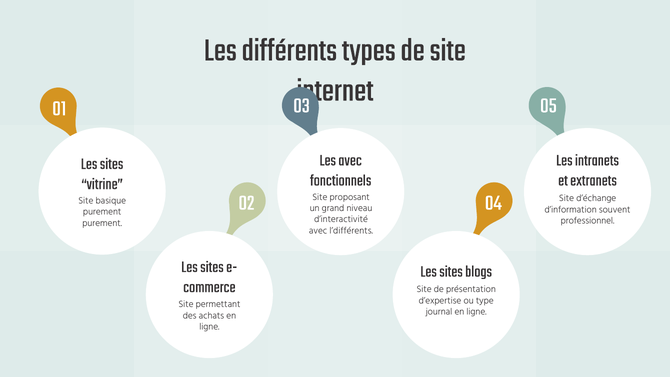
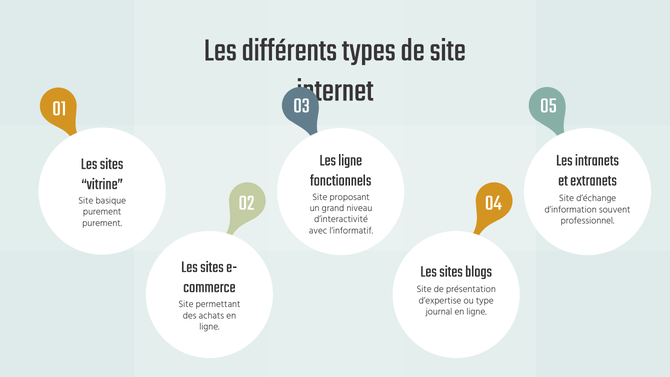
Les avec: avec -> ligne
l’différents: l’différents -> l’informatif
